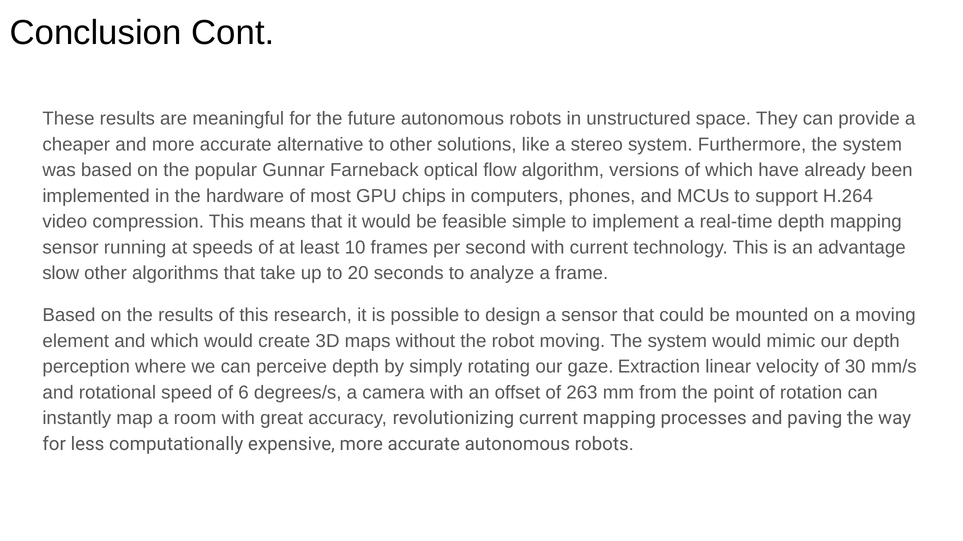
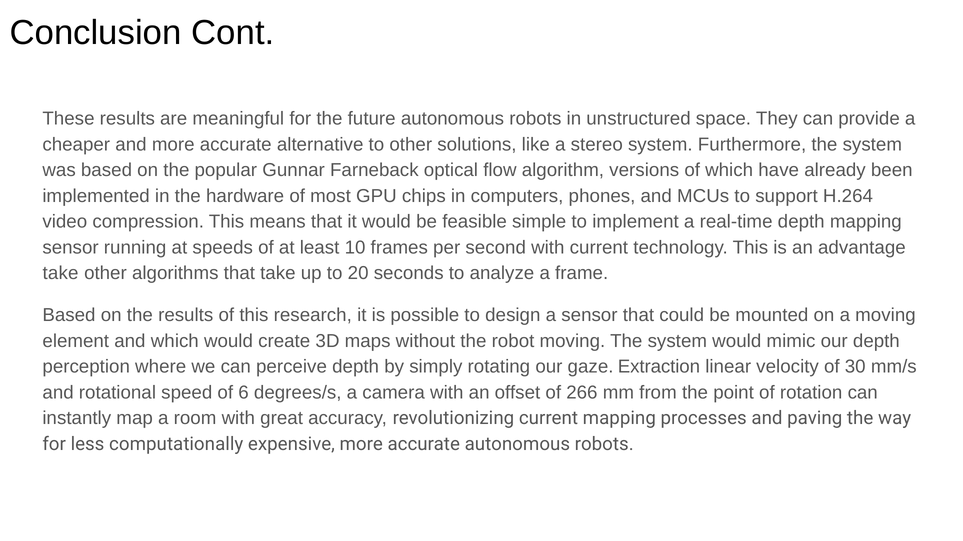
slow at (61, 274): slow -> take
263: 263 -> 266
